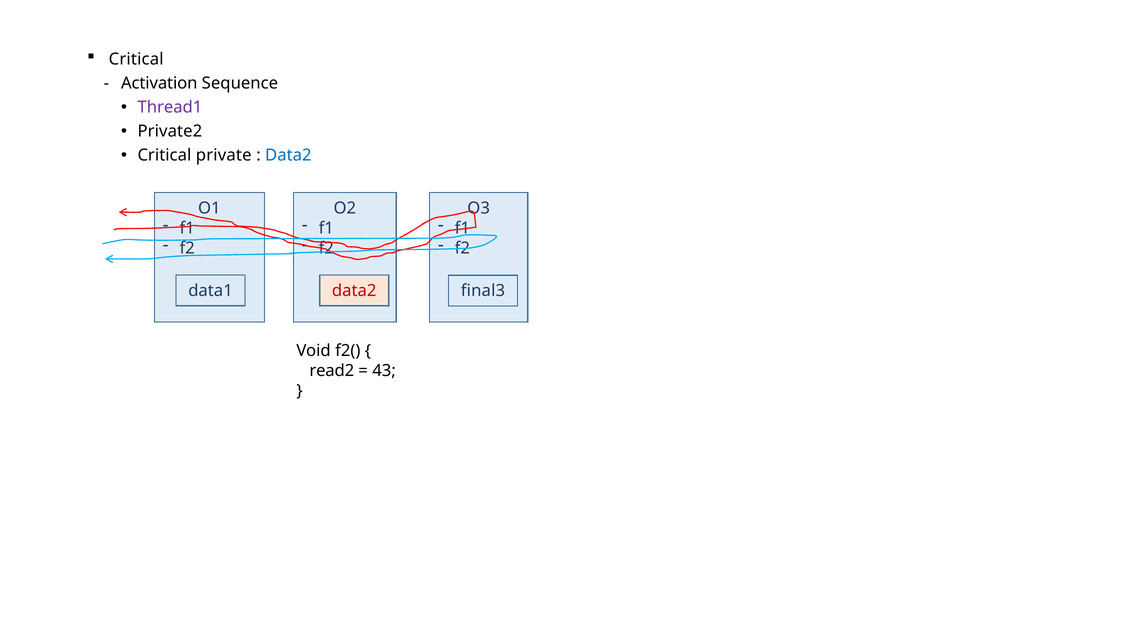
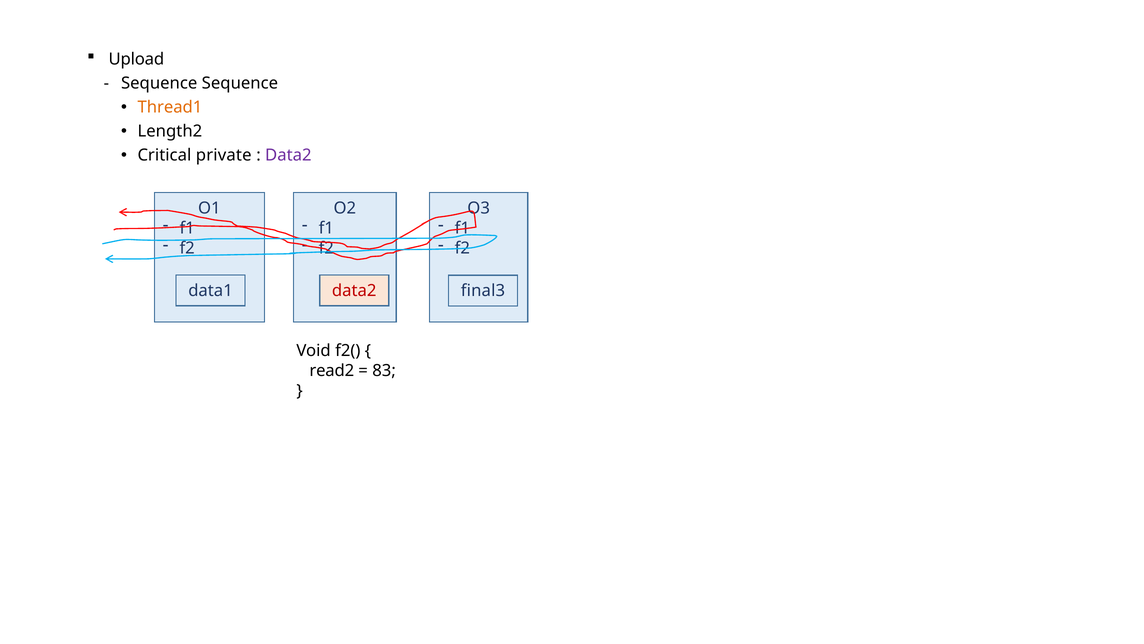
Critical at (136, 59): Critical -> Upload
Activation at (159, 83): Activation -> Sequence
Thread1 colour: purple -> orange
Private2: Private2 -> Length2
Data2 at (288, 155) colour: blue -> purple
43: 43 -> 83
